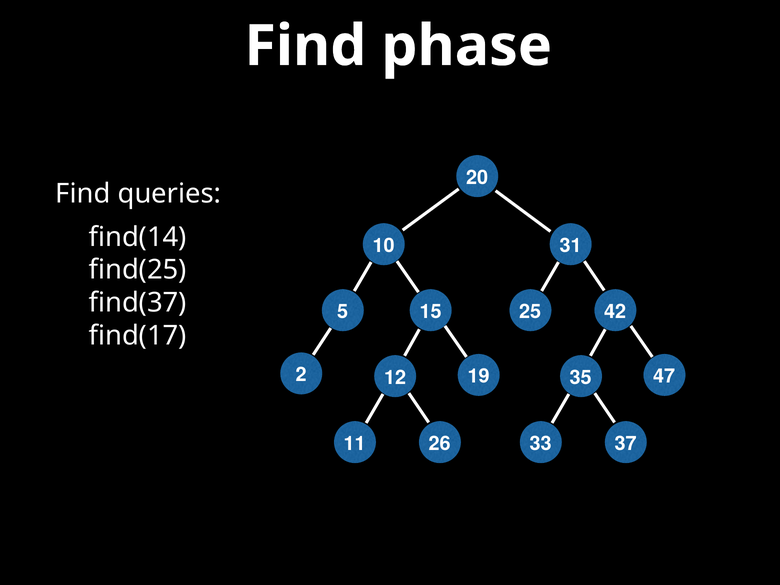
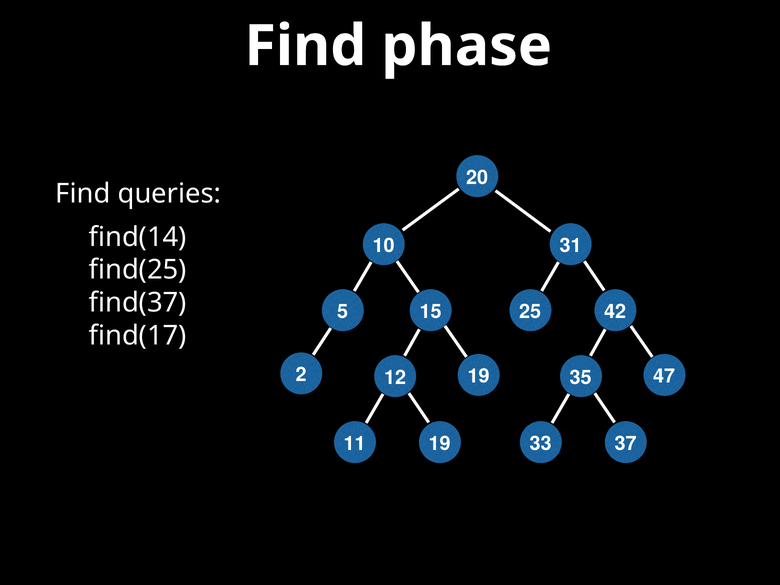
11 26: 26 -> 19
